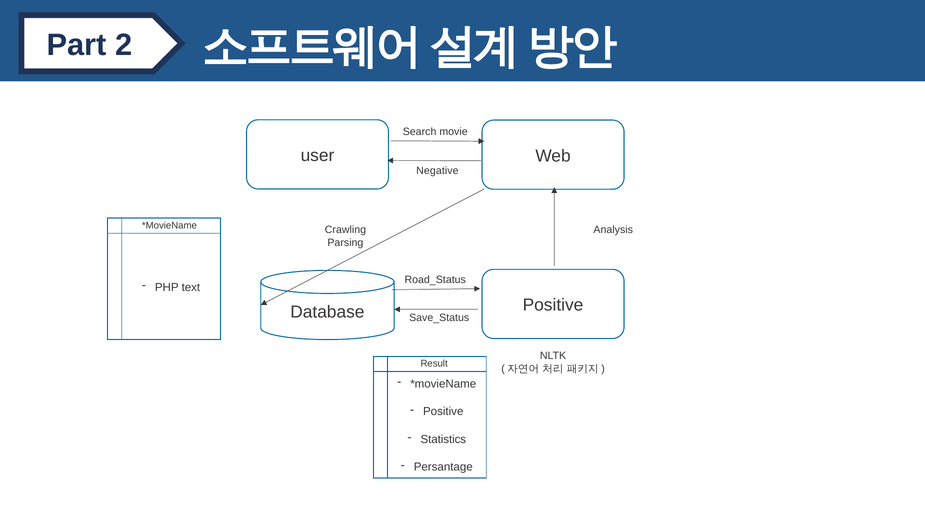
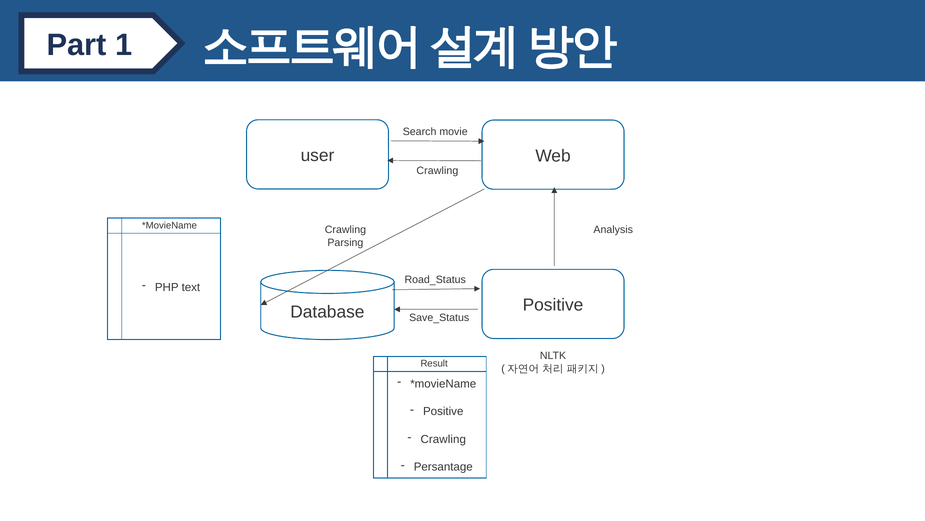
2: 2 -> 1
Negative at (437, 170): Negative -> Crawling
Statistics at (443, 439): Statistics -> Crawling
